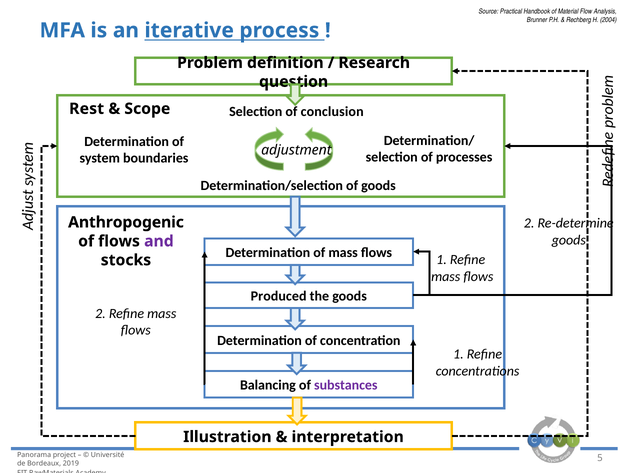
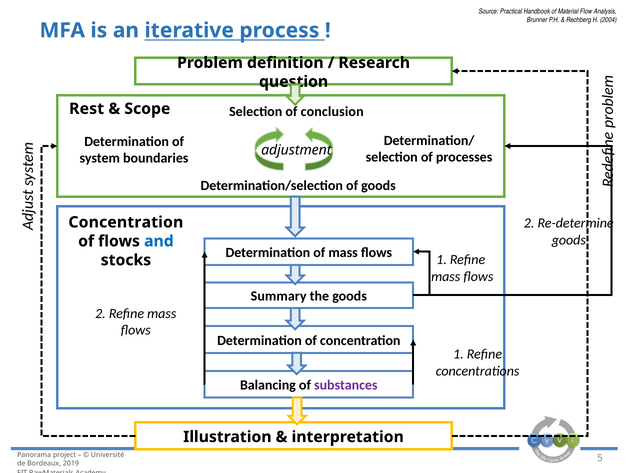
Anthropogenic at (126, 222): Anthropogenic -> Concentration
and colour: purple -> blue
Produced: Produced -> Summary
